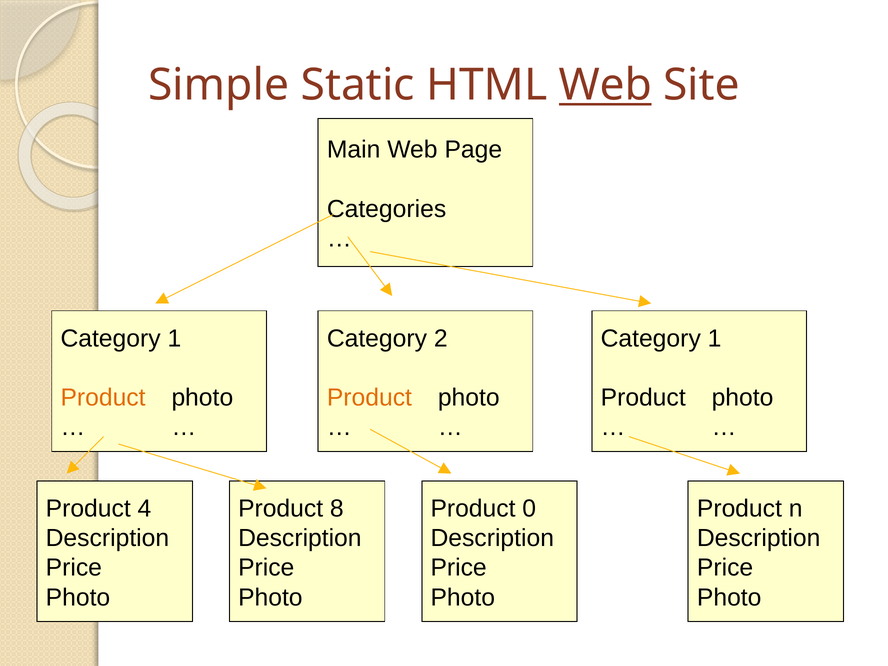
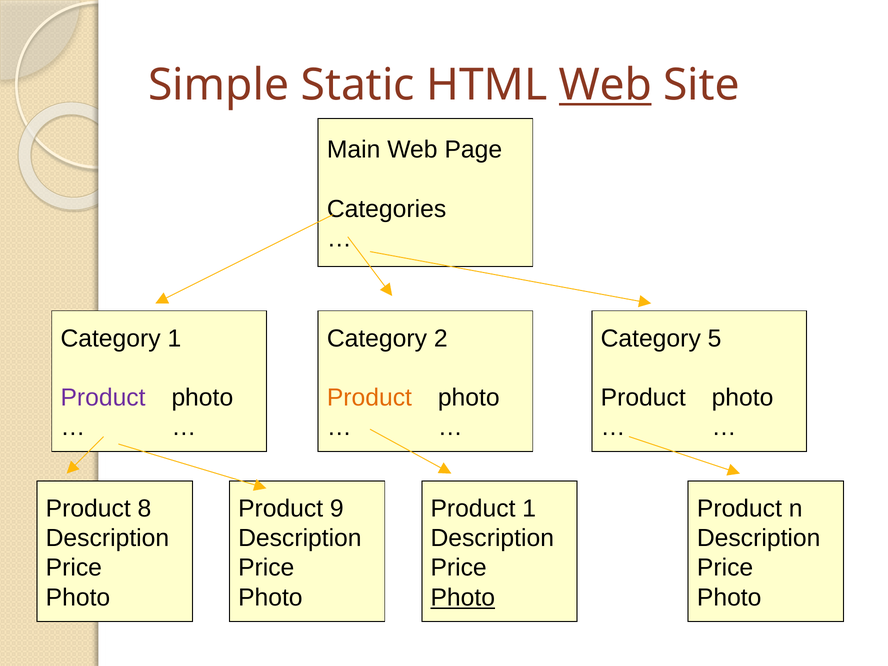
1 at (715, 338): 1 -> 5
Product at (103, 398) colour: orange -> purple
4: 4 -> 8
8: 8 -> 9
Product 0: 0 -> 1
Photo at (463, 597) underline: none -> present
